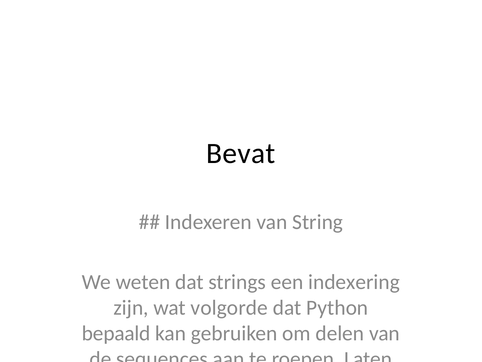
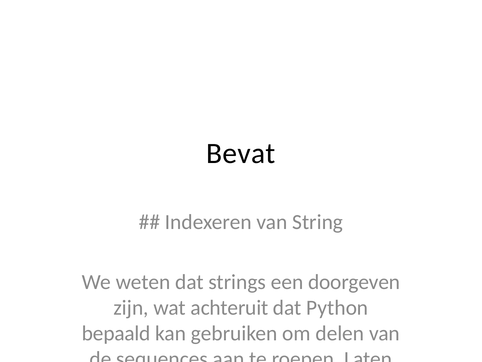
een indexering: indexering -> doorgeven
volgorde: volgorde -> achteruit
